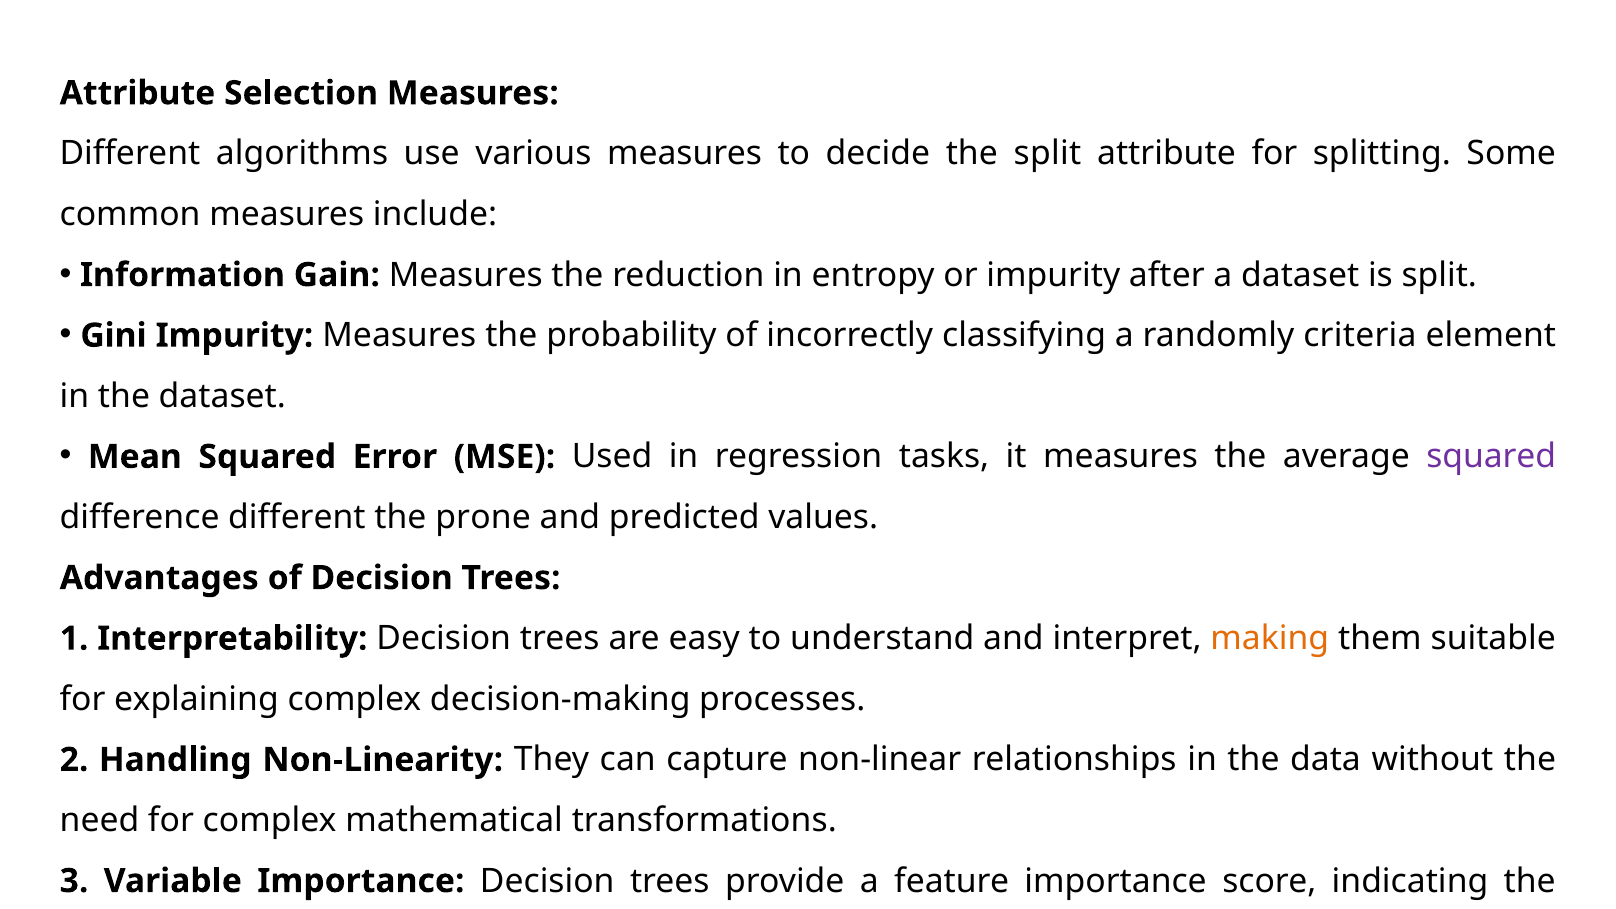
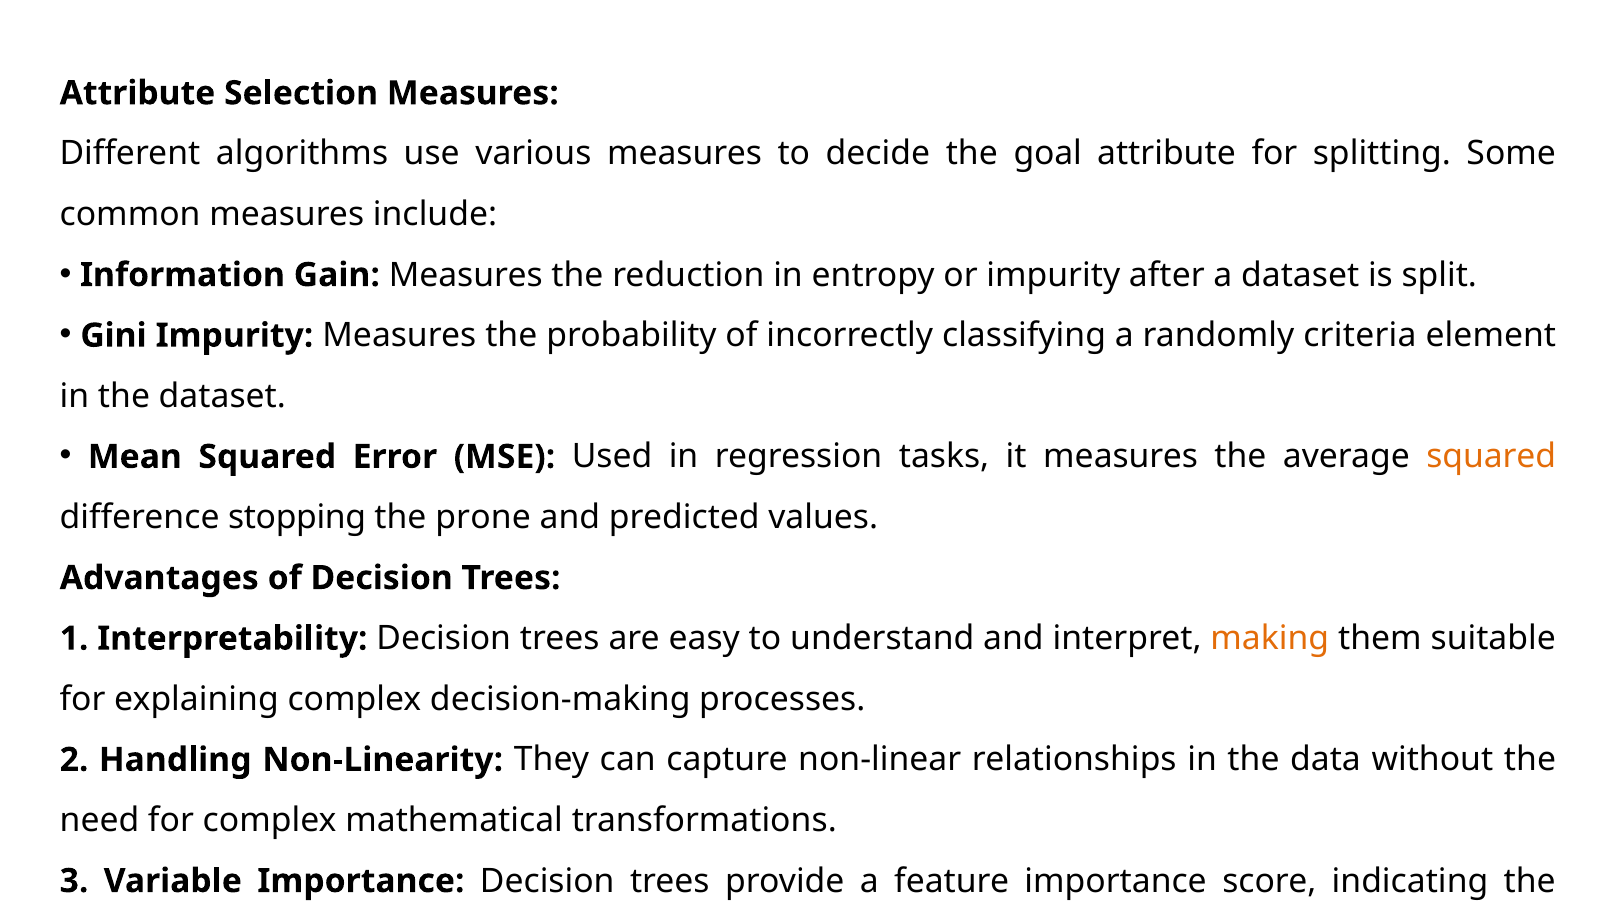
the split: split -> goal
squared at (1491, 457) colour: purple -> orange
difference different: different -> stopping
